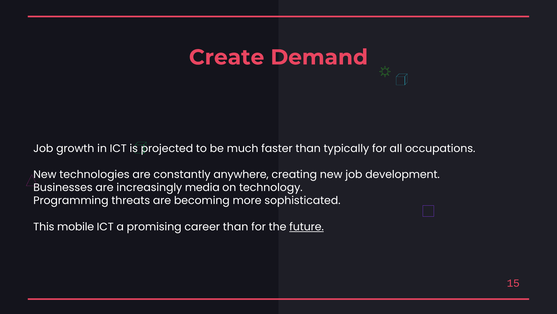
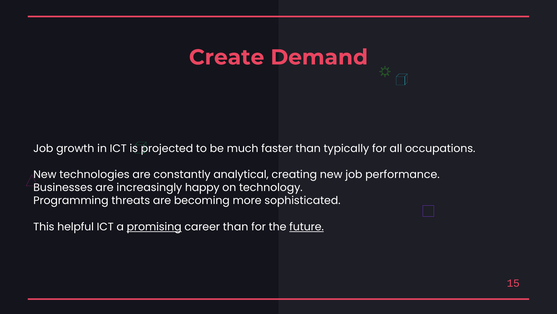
anywhere: anywhere -> analytical
development: development -> performance
media: media -> happy
mobile: mobile -> helpful
promising underline: none -> present
